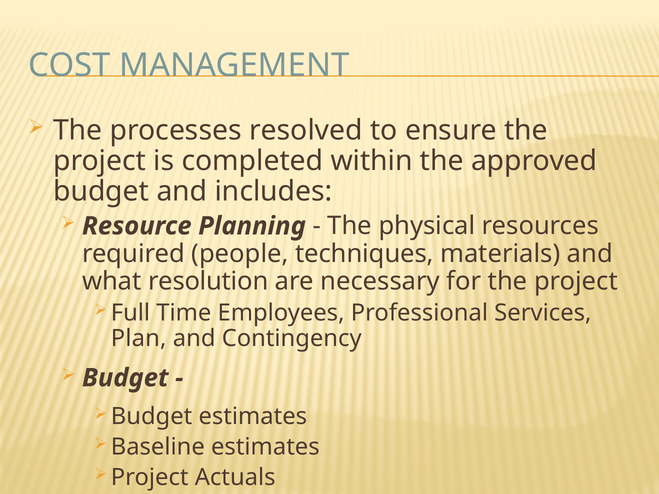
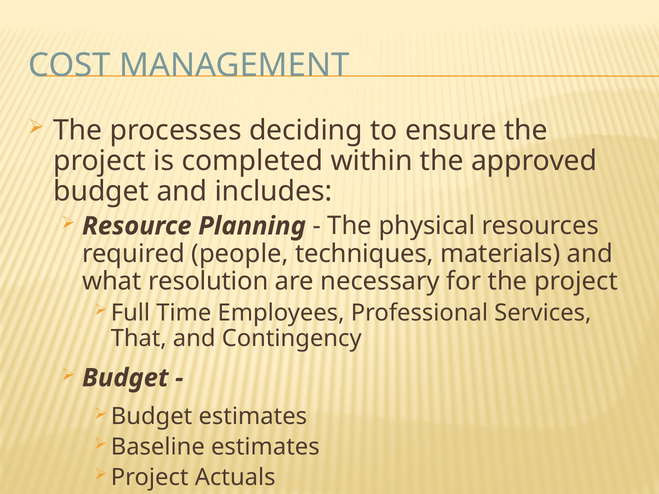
resolved: resolved -> deciding
Plan: Plan -> That
